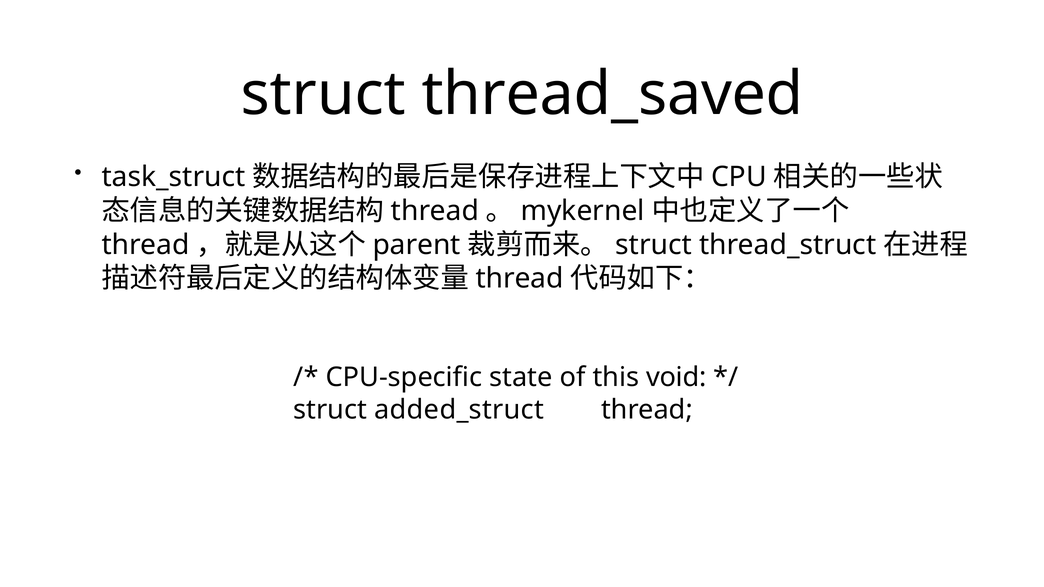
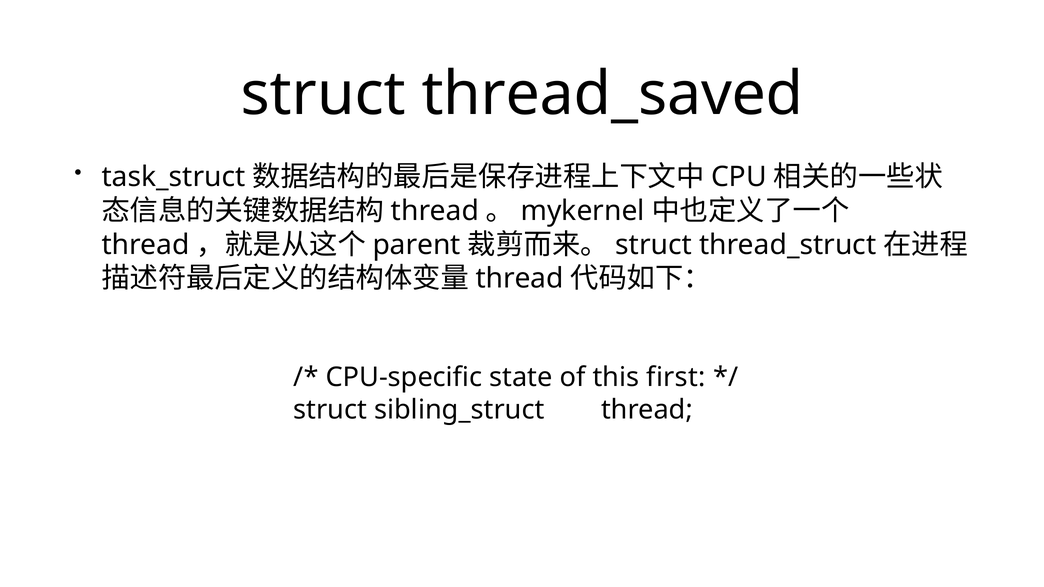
void: void -> first
added_struct: added_struct -> sibling_struct
